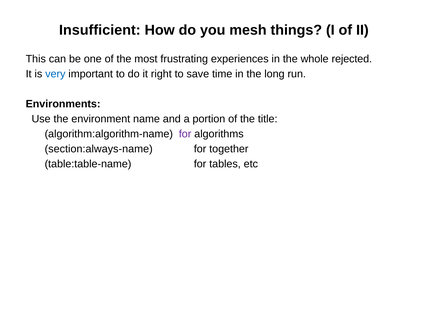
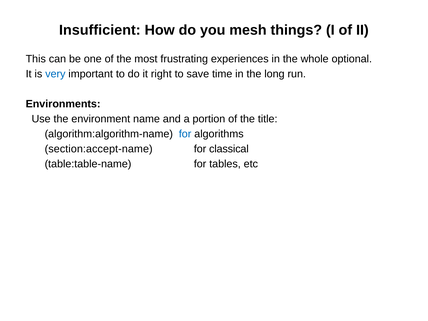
rejected: rejected -> optional
for at (185, 134) colour: purple -> blue
section:always-name: section:always-name -> section:accept-name
together: together -> classical
